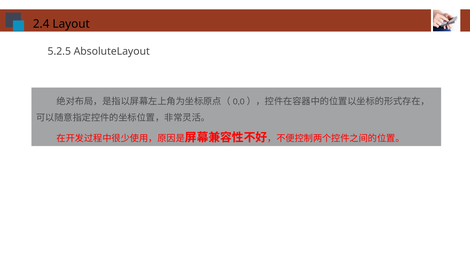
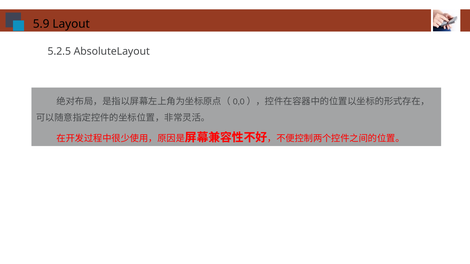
2.4: 2.4 -> 5.9
